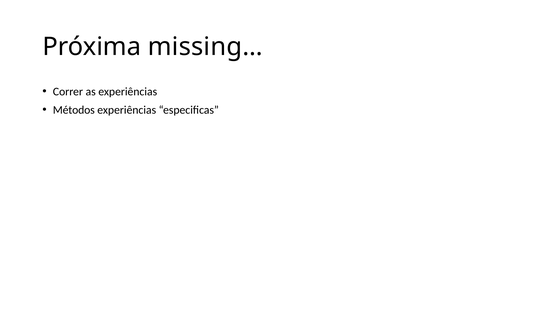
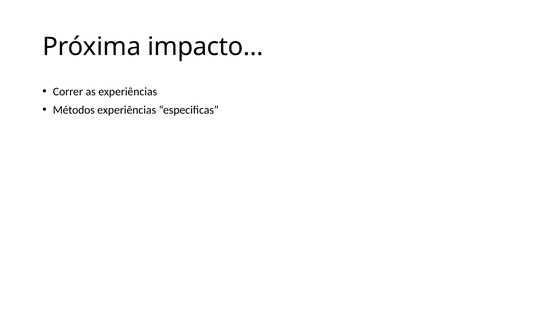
missing…: missing… -> impacto…
